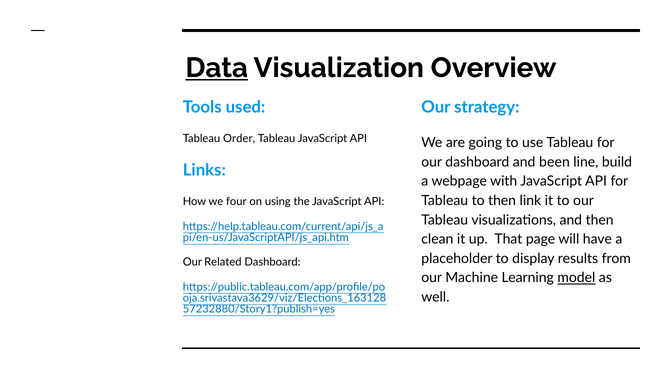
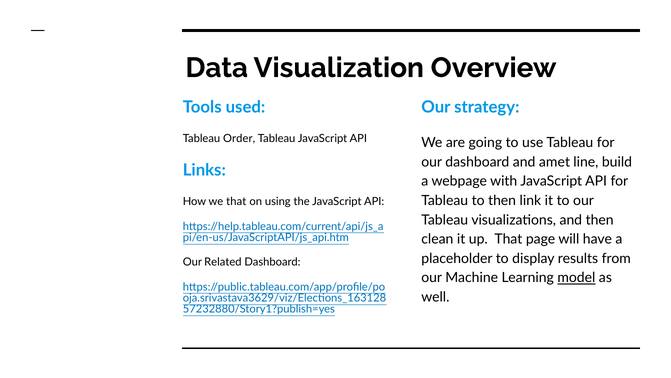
Data underline: present -> none
been: been -> amet
we four: four -> that
